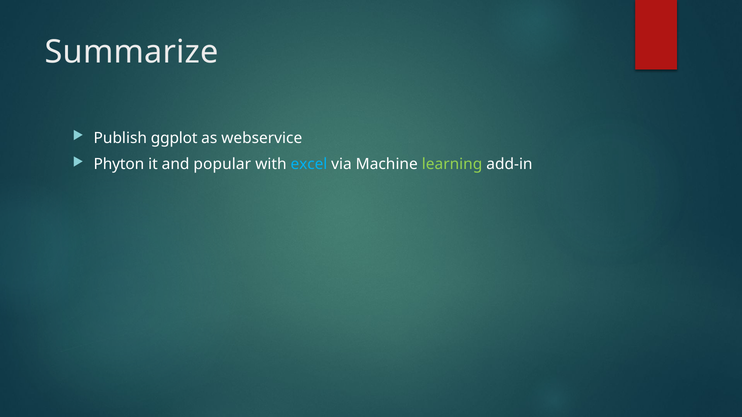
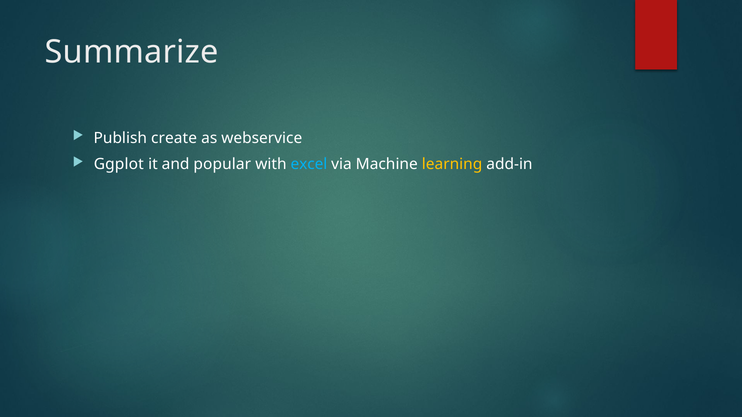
ggplot: ggplot -> create
Phyton: Phyton -> Ggplot
learning colour: light green -> yellow
